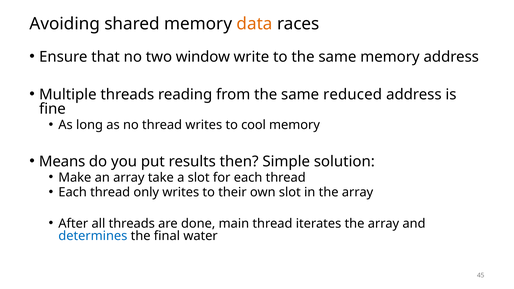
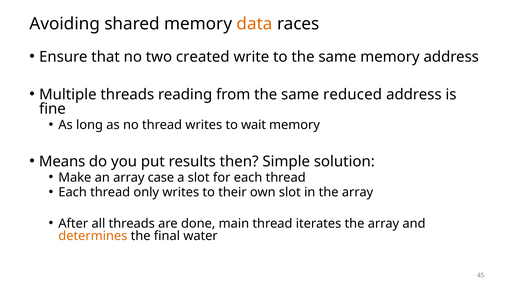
window: window -> created
cool: cool -> wait
take: take -> case
determines colour: blue -> orange
